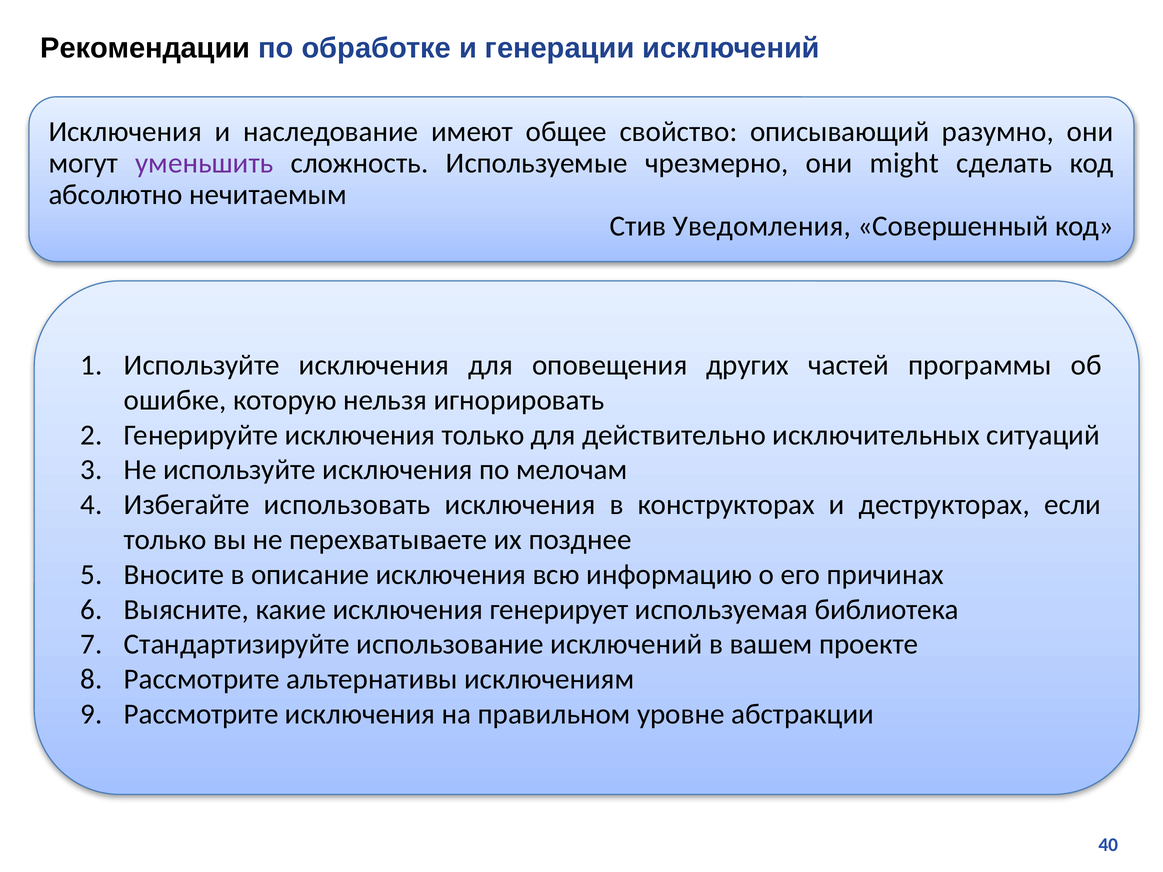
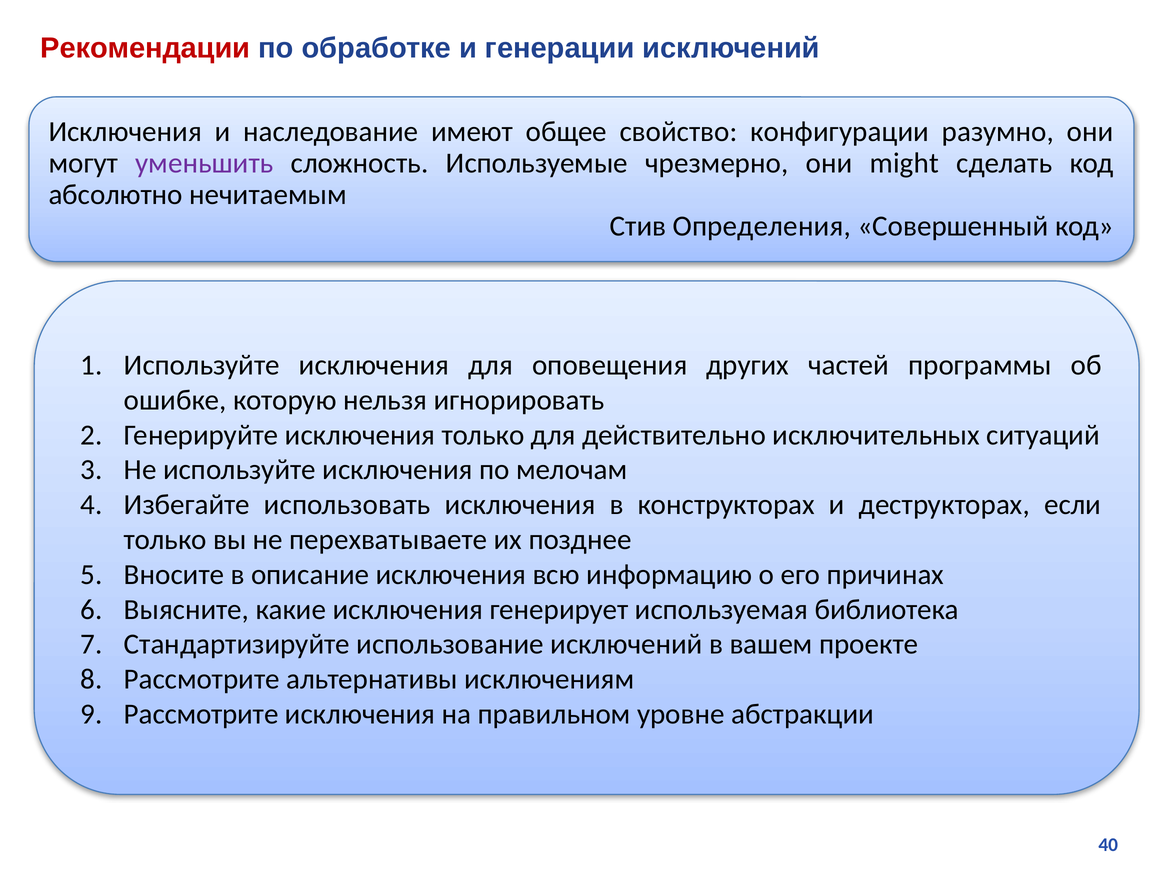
Рекомендации colour: black -> red
описывающий: описывающий -> конфигурации
Уведомления: Уведомления -> Определения
